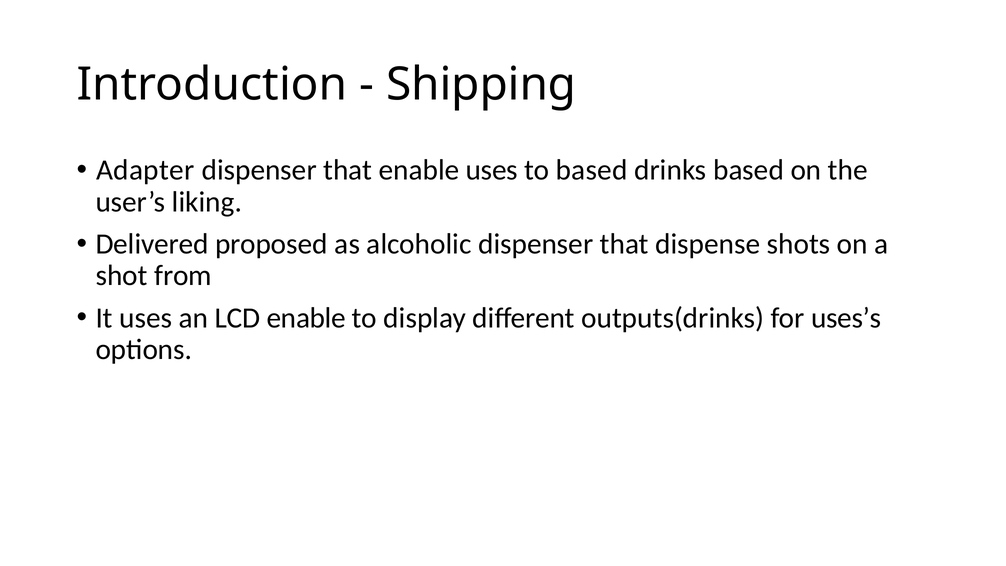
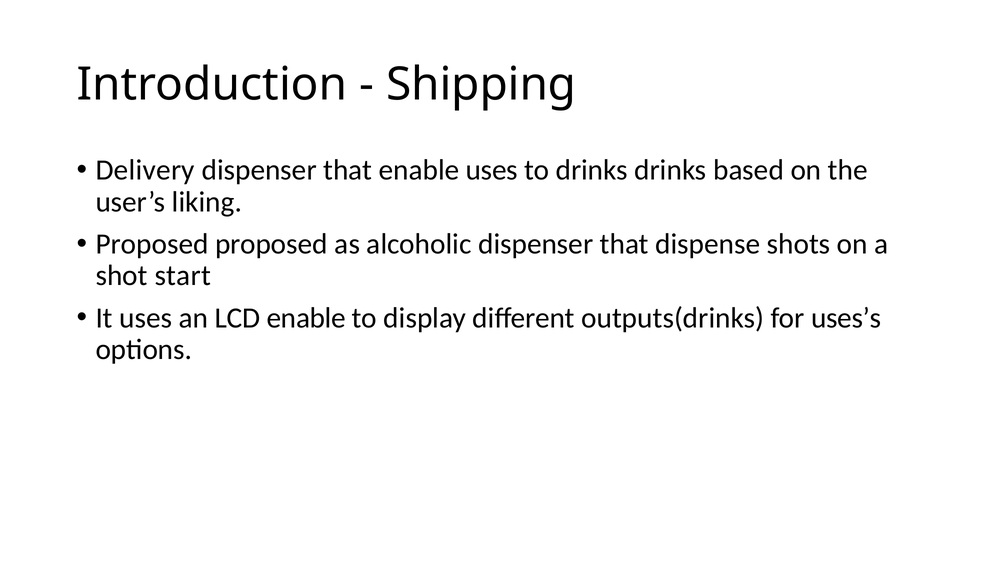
Adapter: Adapter -> Delivery
to based: based -> drinks
Delivered at (152, 244): Delivered -> Proposed
from: from -> start
